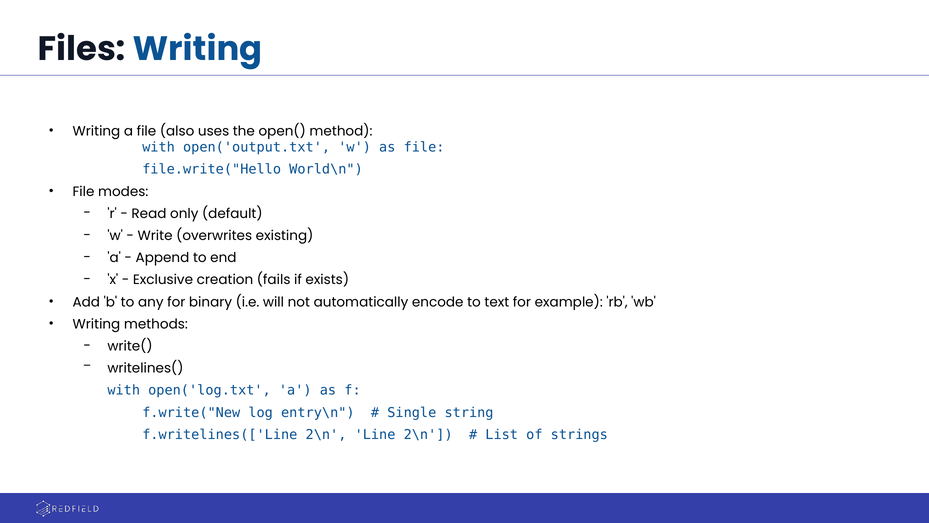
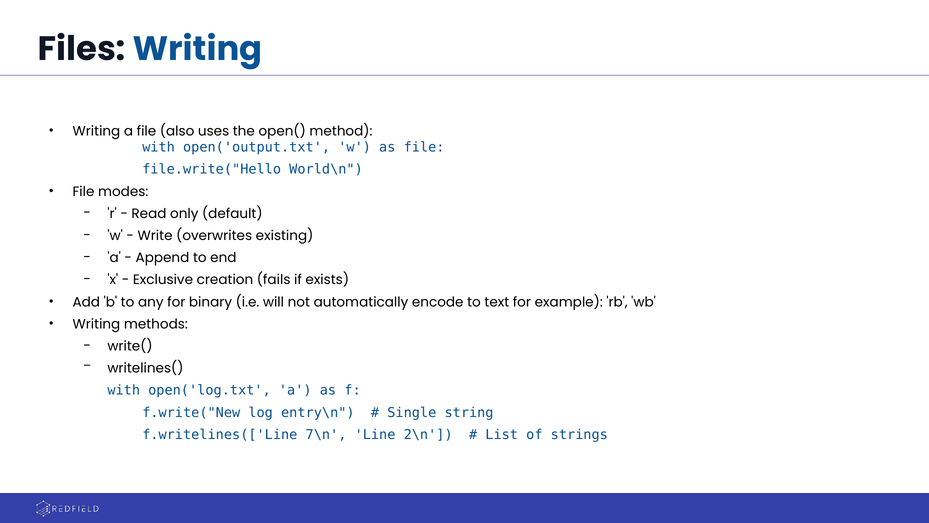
f.writelines(['Line 2\n: 2\n -> 7\n
